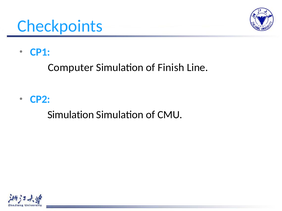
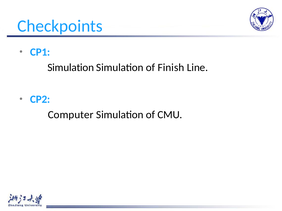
Computer at (71, 68): Computer -> Simulation
Simulation at (71, 115): Simulation -> Computer
